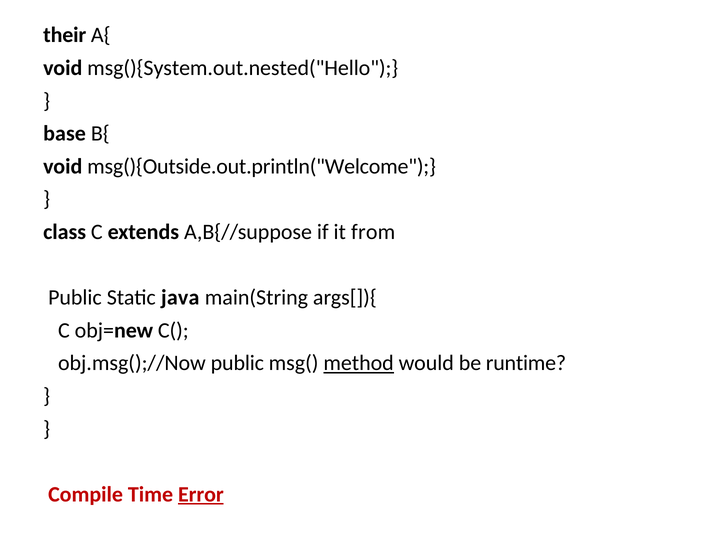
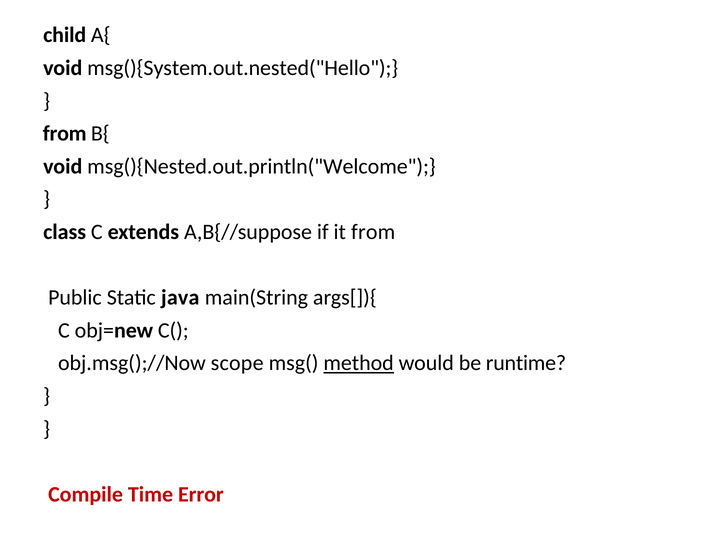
their: their -> child
base at (65, 134): base -> from
msg(){Outside.out.println("Welcome: msg(){Outside.out.println("Welcome -> msg(){Nested.out.println("Welcome
obj.msg();//Now public: public -> scope
Error underline: present -> none
